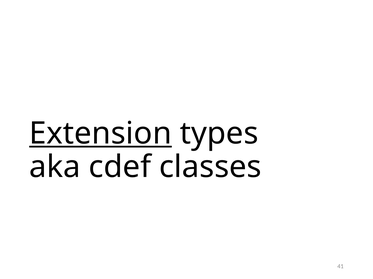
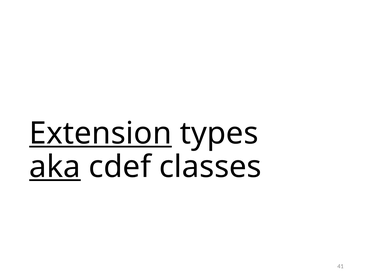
aka underline: none -> present
